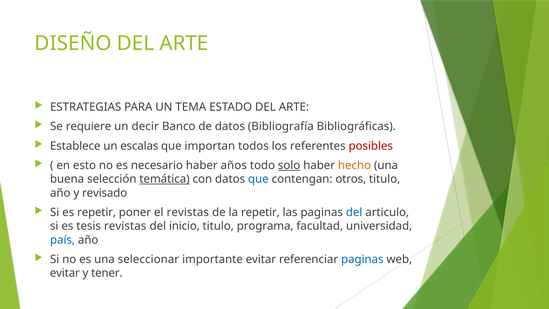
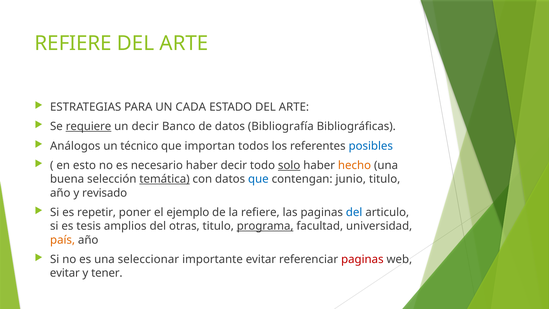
DISEÑO at (73, 43): DISEÑO -> REFIERE
TEMA: TEMA -> CADA
requiere underline: none -> present
Establece: Establece -> Análogos
escalas: escalas -> técnico
posibles colour: red -> blue
haber años: años -> decir
otros: otros -> junio
el revistas: revistas -> ejemplo
la repetir: repetir -> refiere
tesis revistas: revistas -> amplios
inicio: inicio -> otras
programa underline: none -> present
país colour: blue -> orange
paginas at (362, 259) colour: blue -> red
